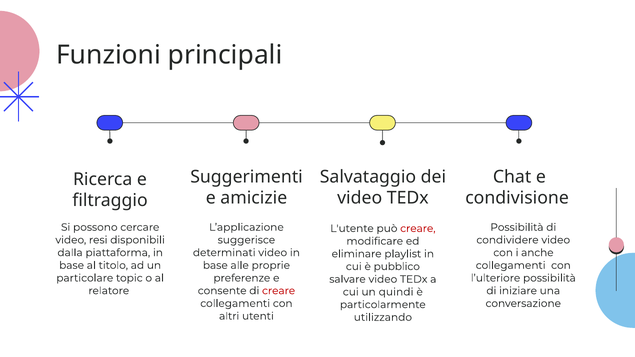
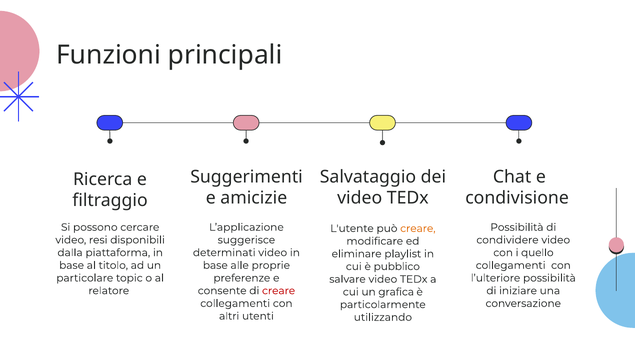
creare at (418, 229) colour: red -> orange
anche: anche -> quello
quindi: quindi -> grafica
